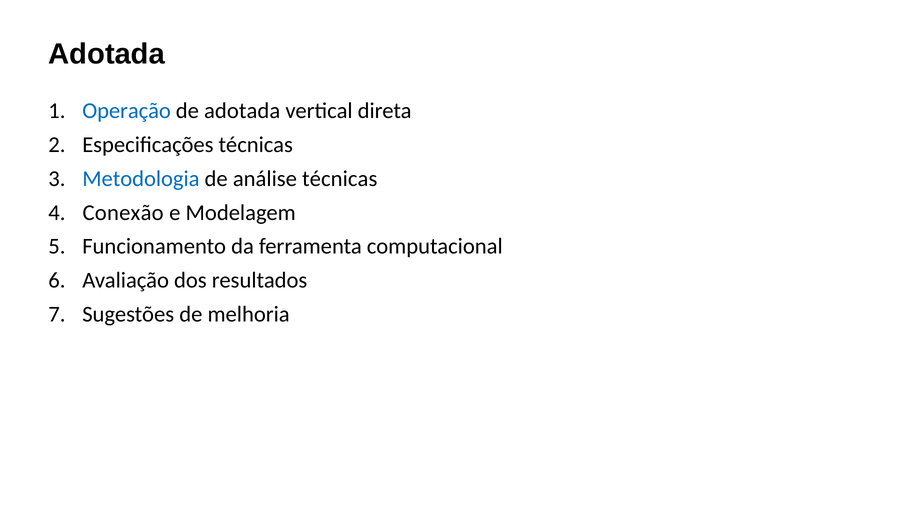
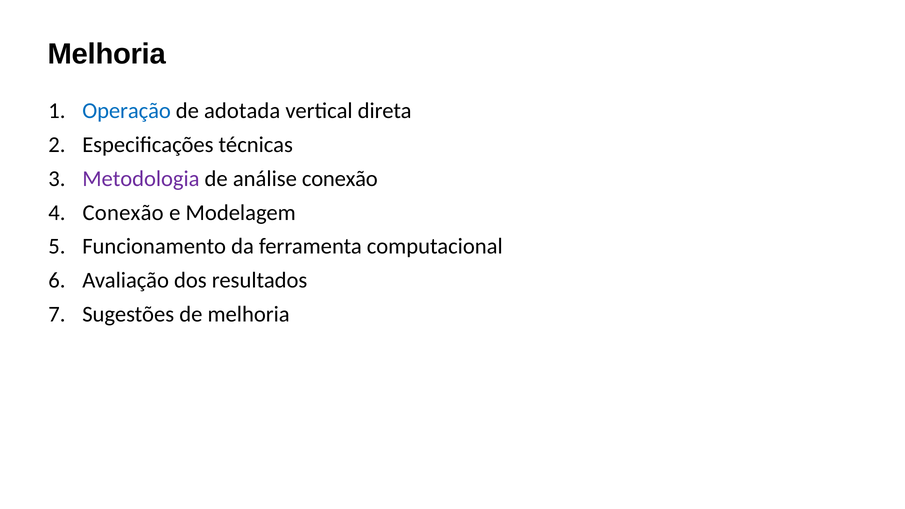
Adotada at (107, 54): Adotada -> Melhoria
Metodologia colour: blue -> purple
análise técnicas: técnicas -> conexão
